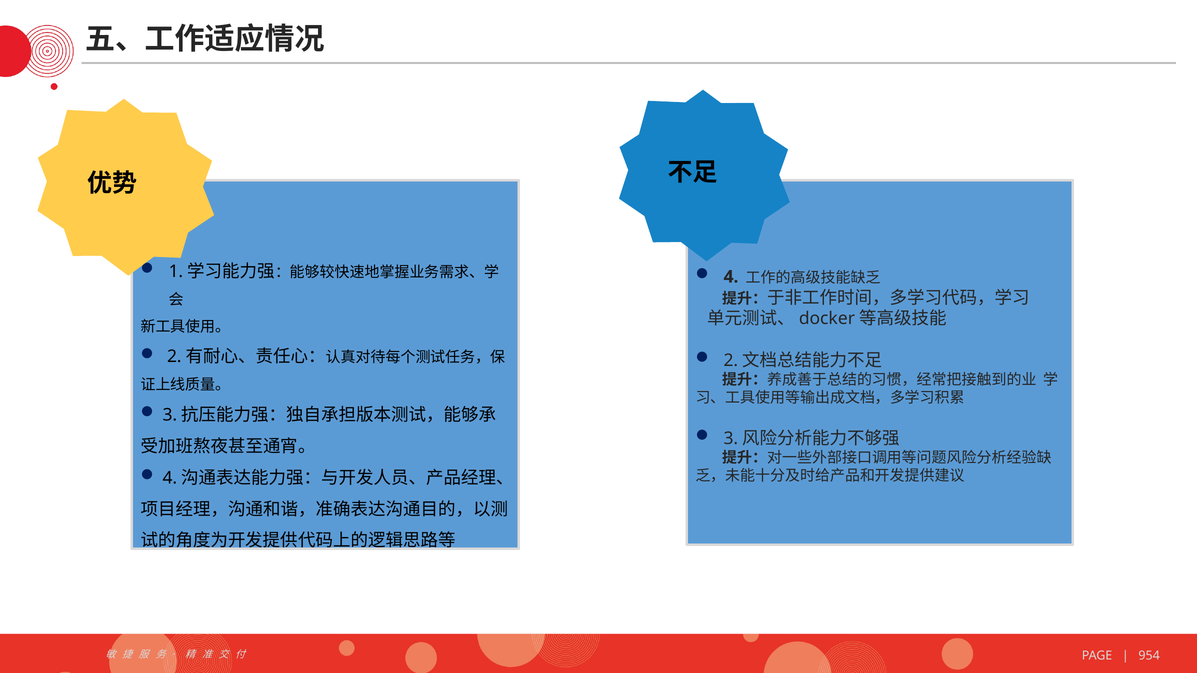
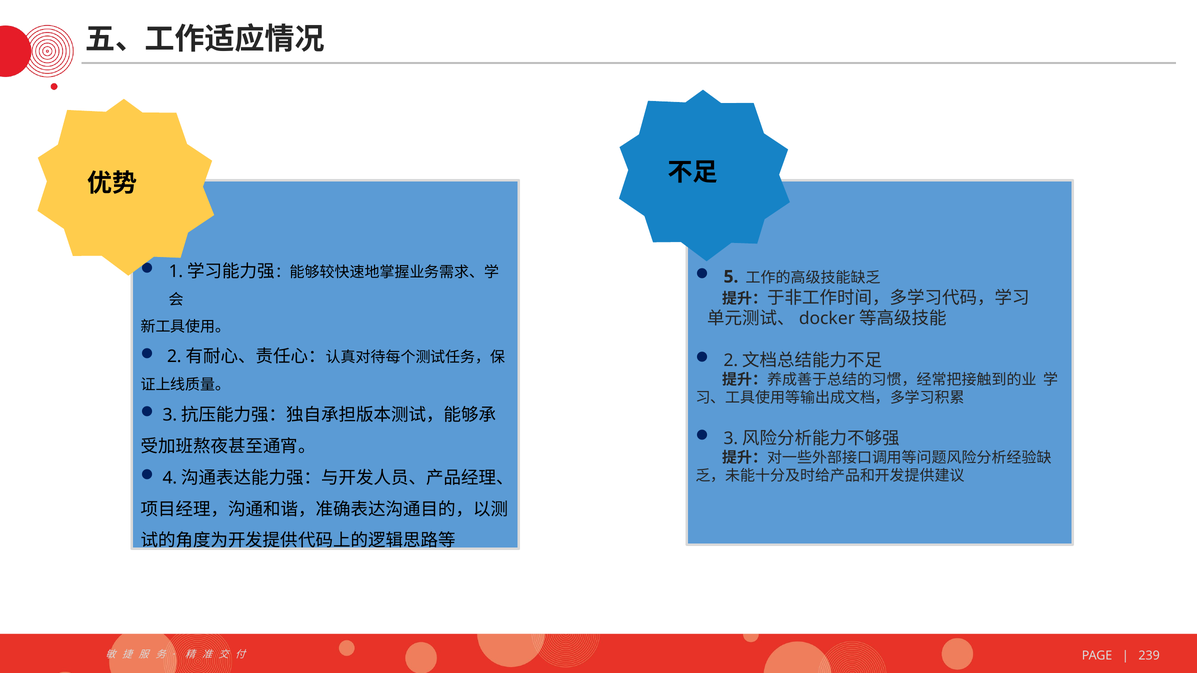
4: 4 -> 5
954: 954 -> 239
